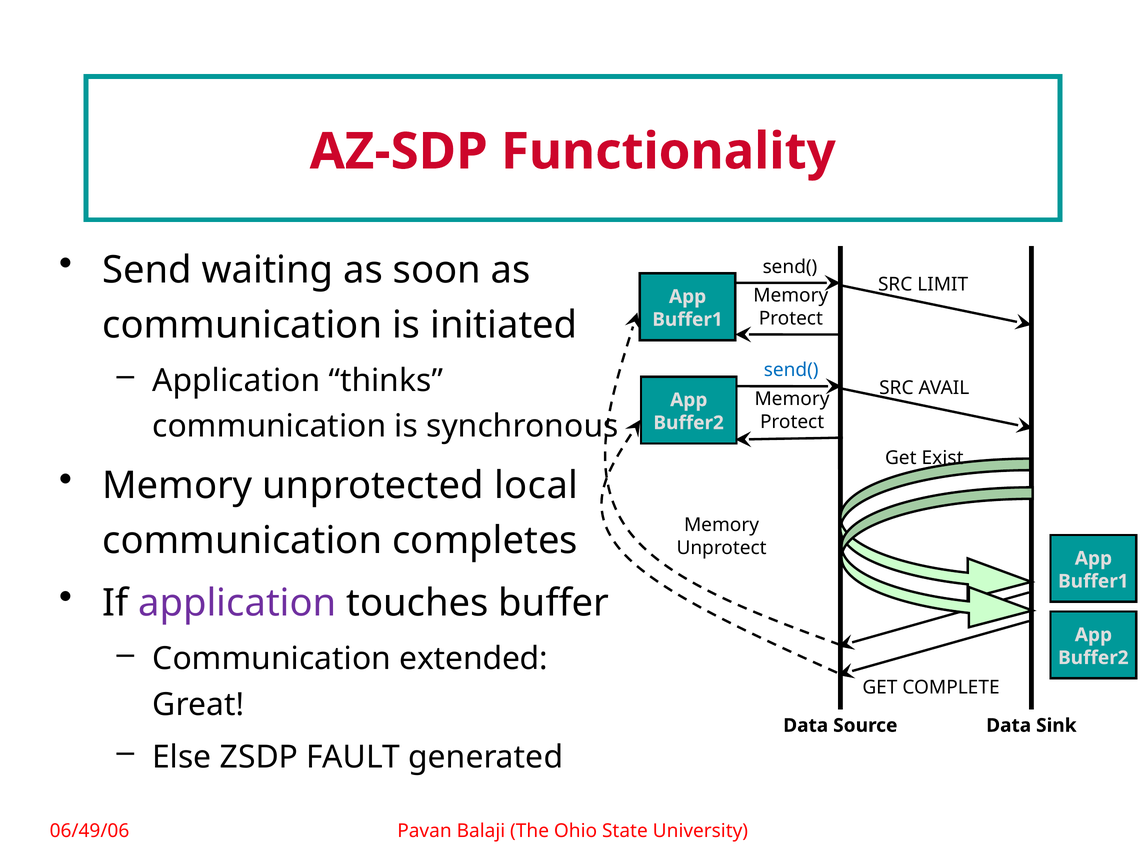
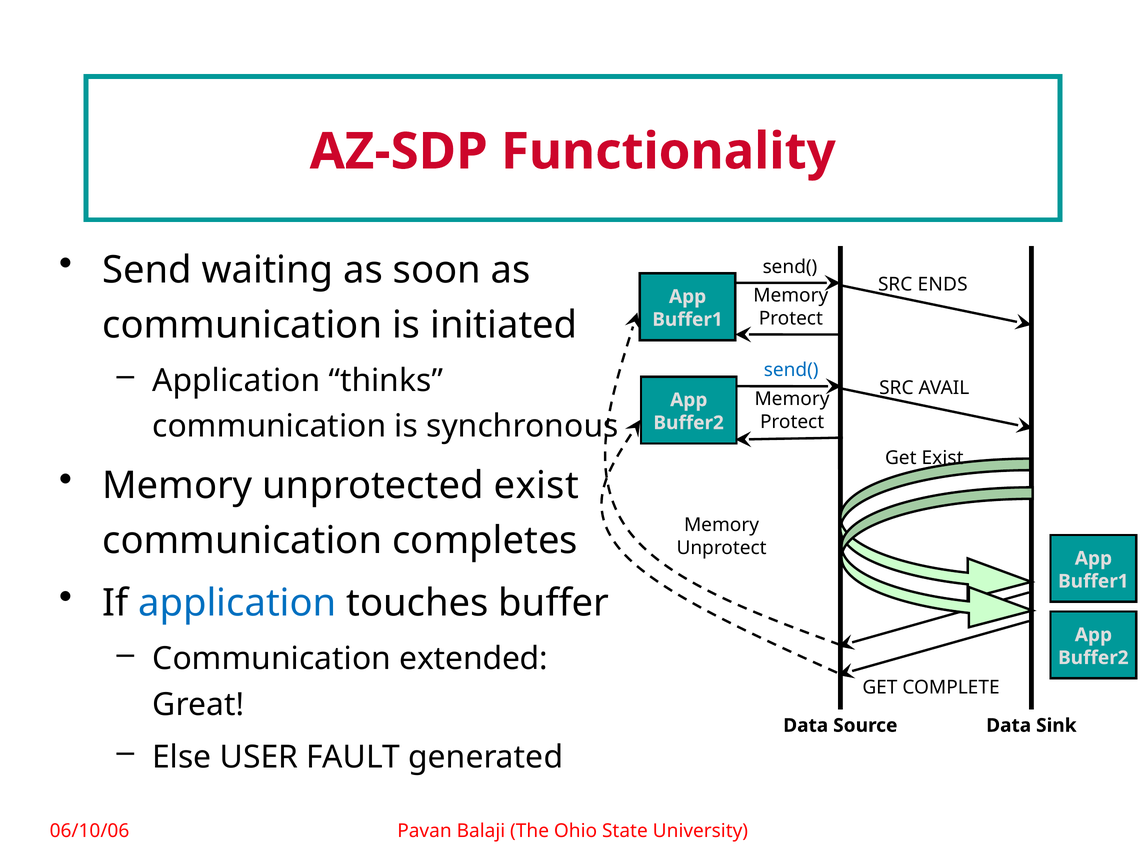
LIMIT: LIMIT -> ENDS
unprotected local: local -> exist
application at (237, 603) colour: purple -> blue
ZSDP: ZSDP -> USER
06/49/06: 06/49/06 -> 06/10/06
